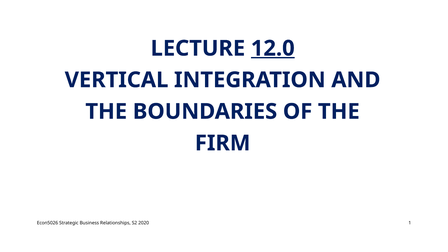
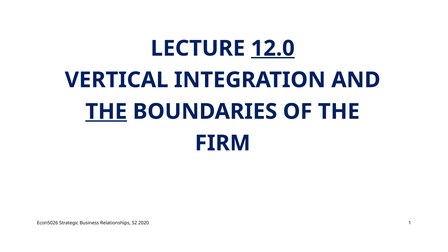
THE at (106, 112) underline: none -> present
